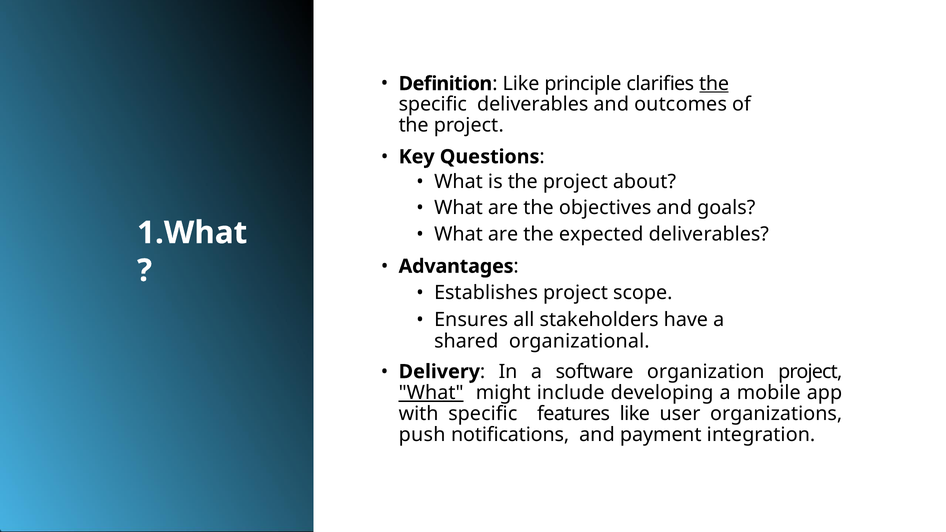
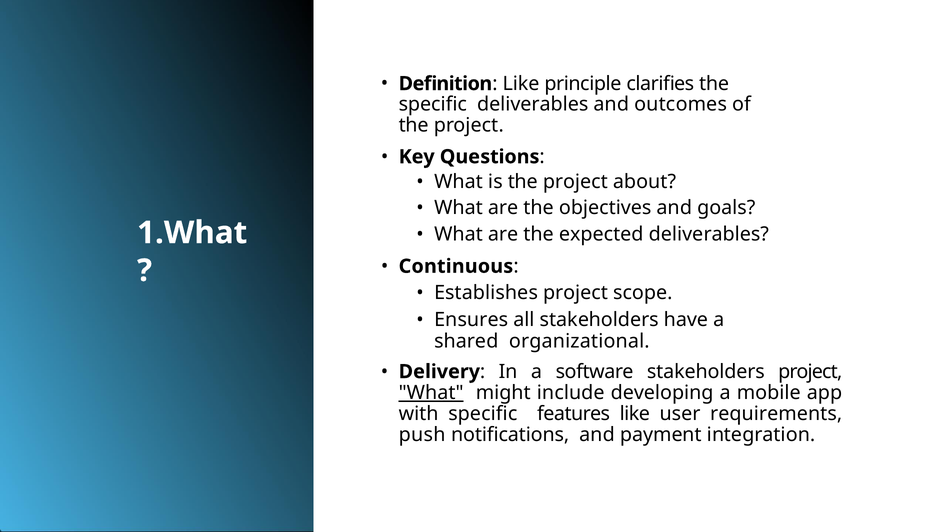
the at (714, 84) underline: present -> none
Advantages: Advantages -> Continuous
software organization: organization -> stakeholders
organizations: organizations -> requirements
